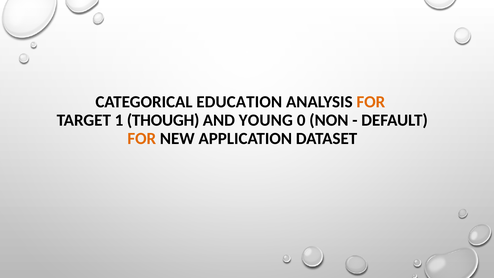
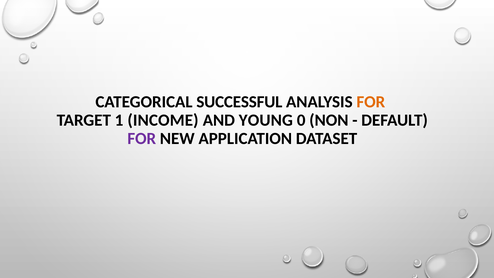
EDUCATION: EDUCATION -> SUCCESSFUL
THOUGH: THOUGH -> INCOME
FOR at (142, 138) colour: orange -> purple
